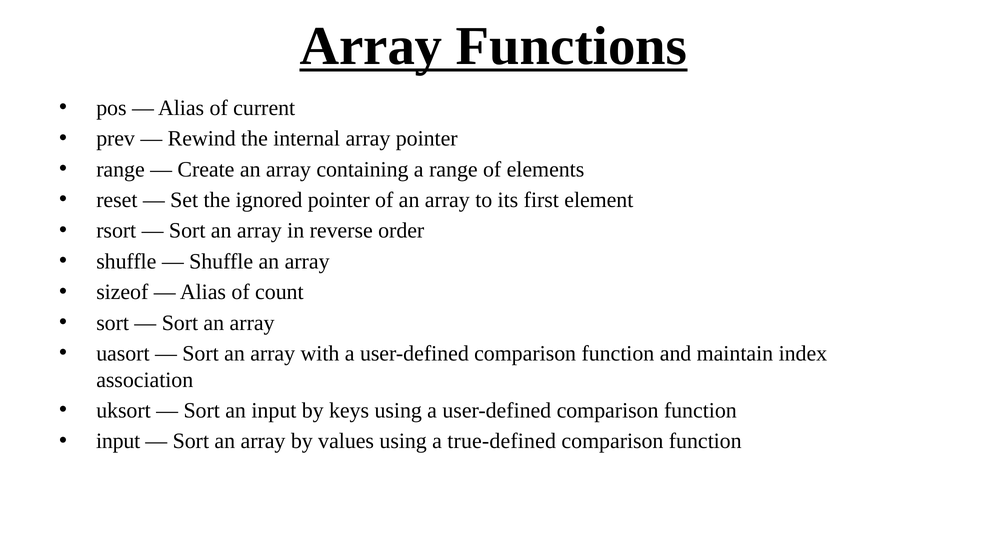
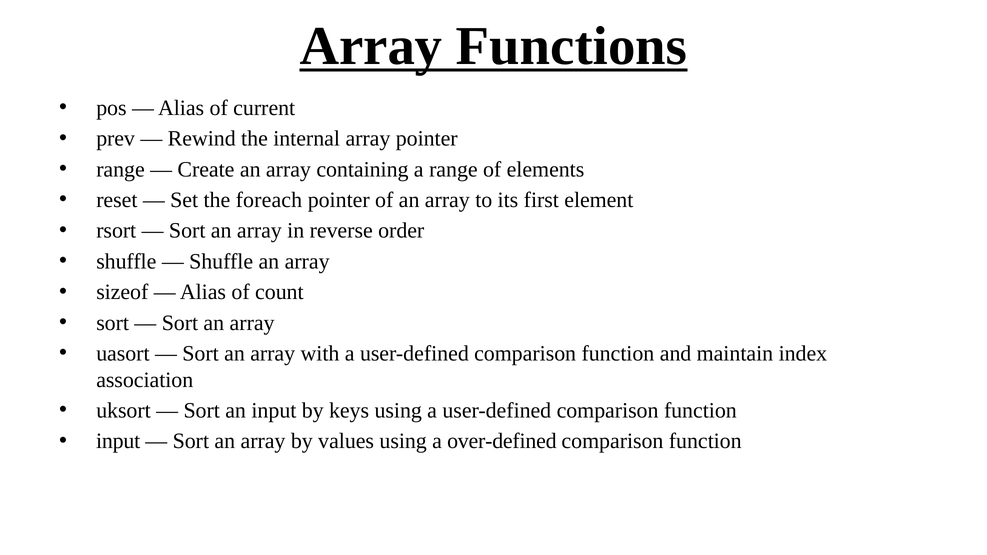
ignored: ignored -> foreach
true-defined: true-defined -> over-defined
